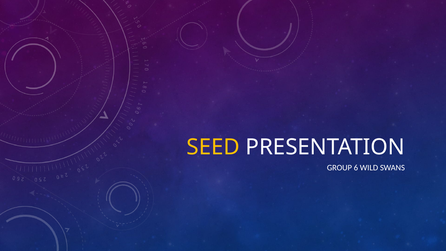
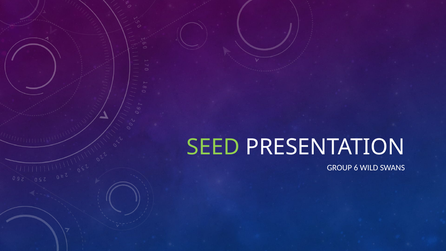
SEED colour: yellow -> light green
